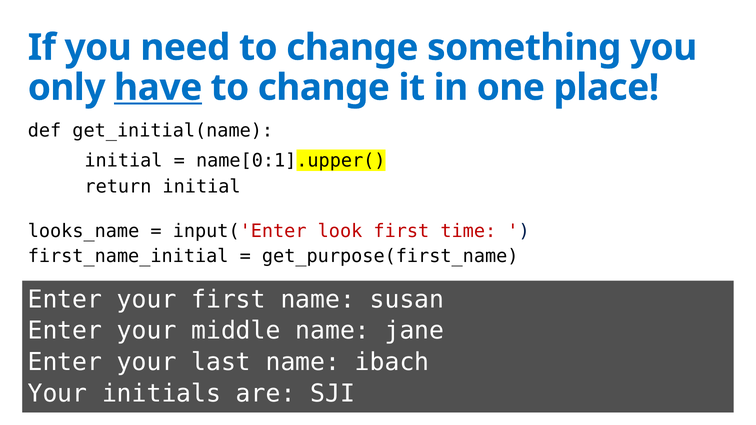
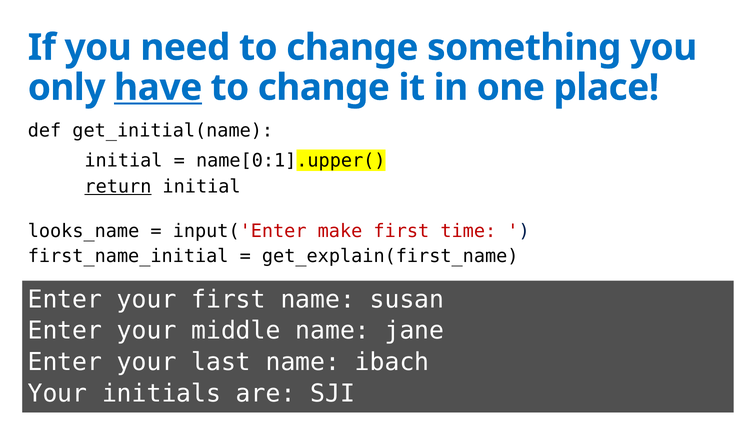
return underline: none -> present
look: look -> make
get_purpose(first_name: get_purpose(first_name -> get_explain(first_name
